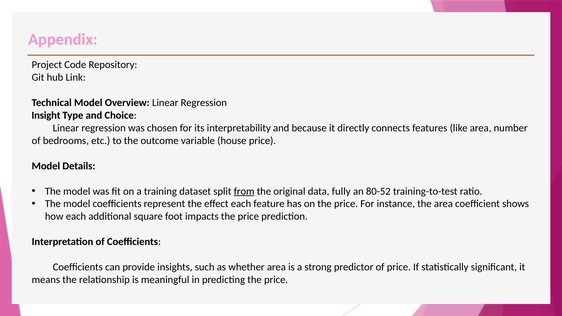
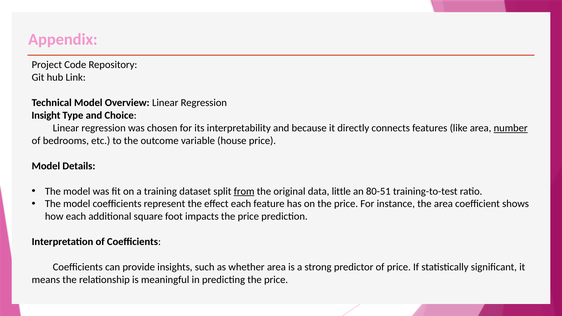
number underline: none -> present
fully: fully -> little
80-52: 80-52 -> 80-51
